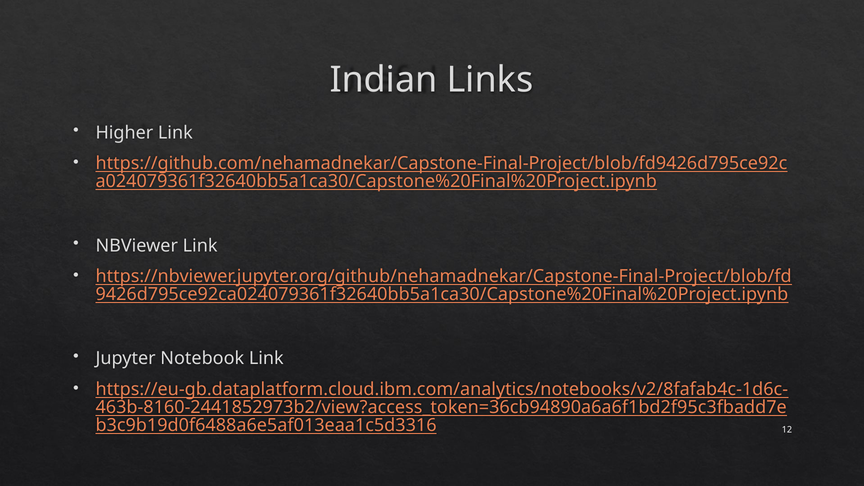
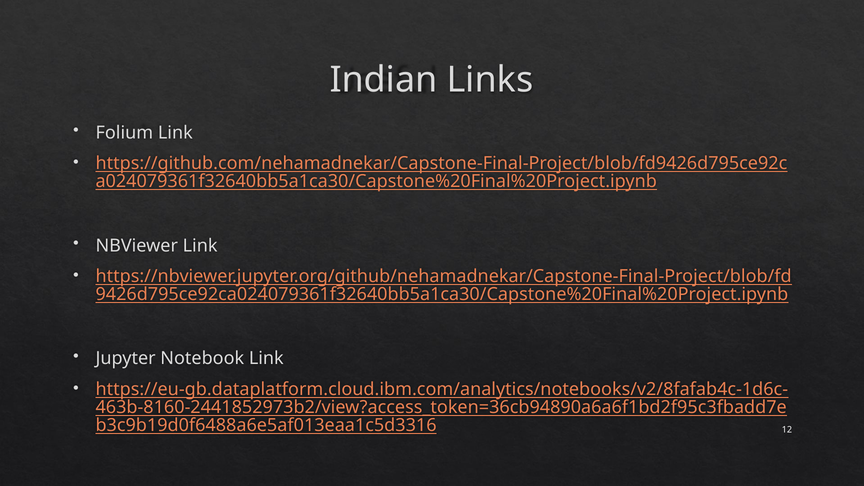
Higher: Higher -> Folium
